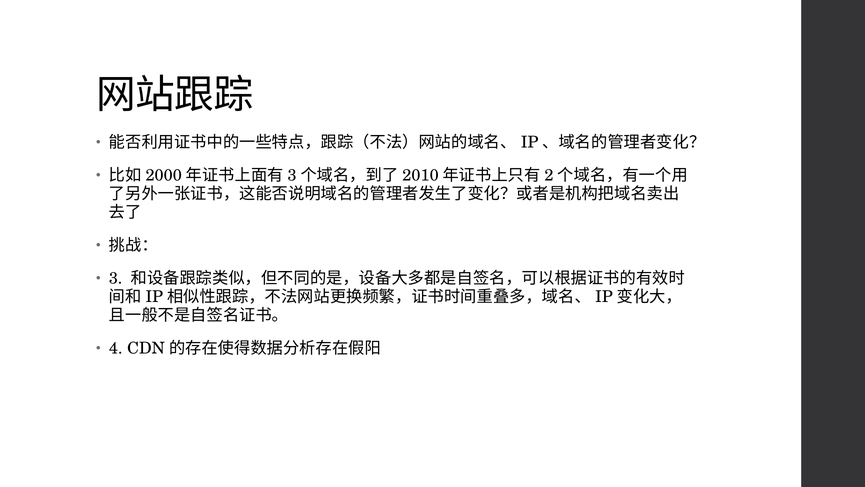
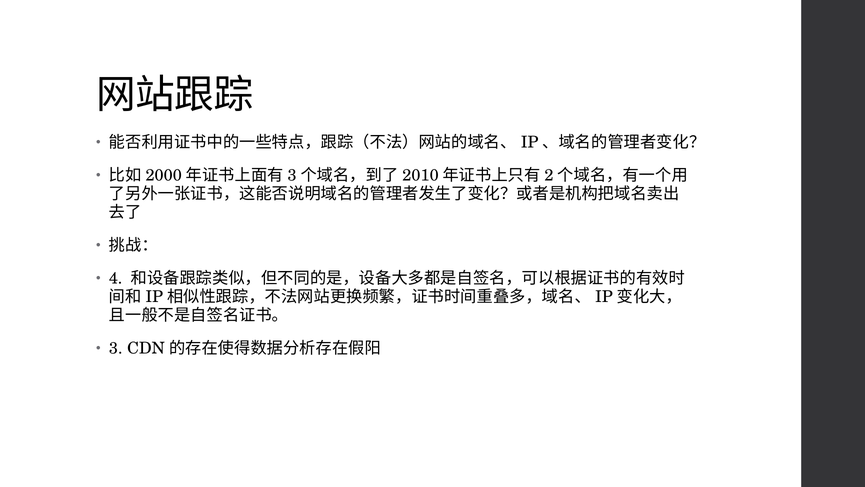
3: 3 -> 4
4: 4 -> 3
